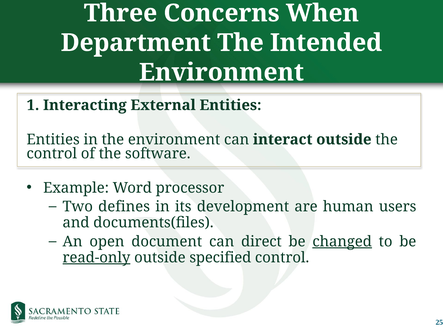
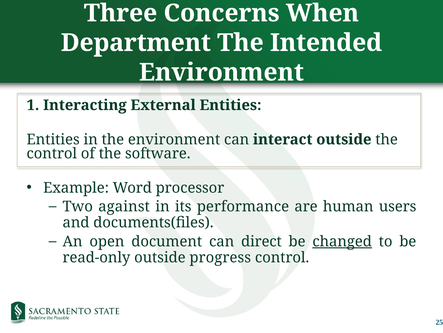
defines: defines -> against
development: development -> performance
read-only underline: present -> none
specified: specified -> progress
